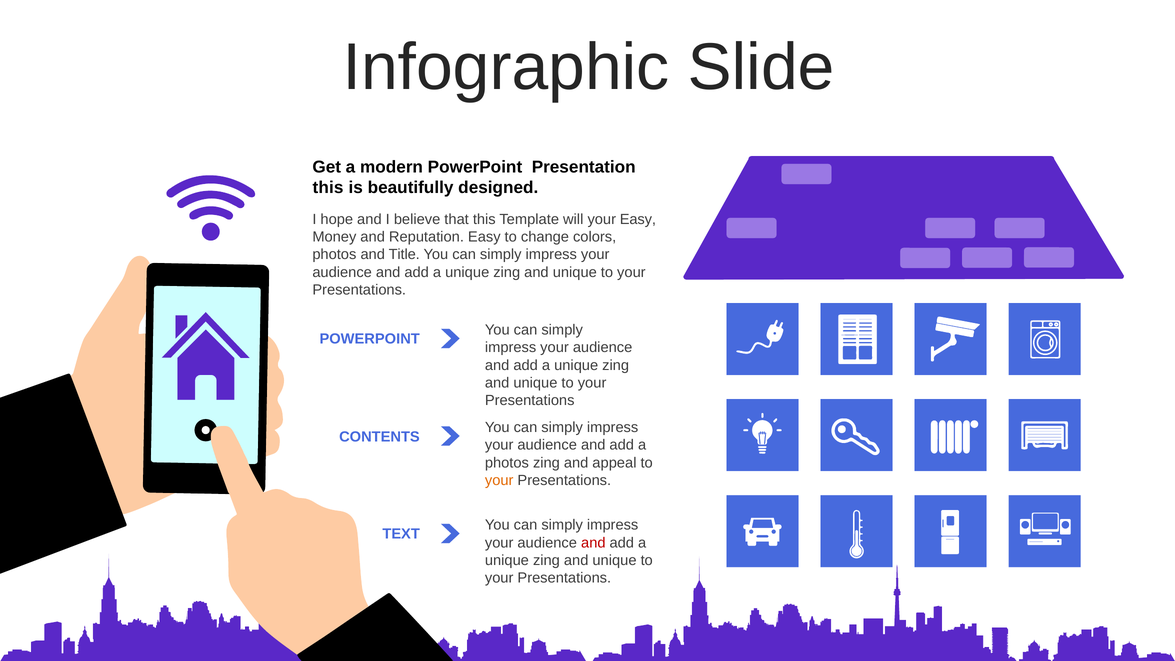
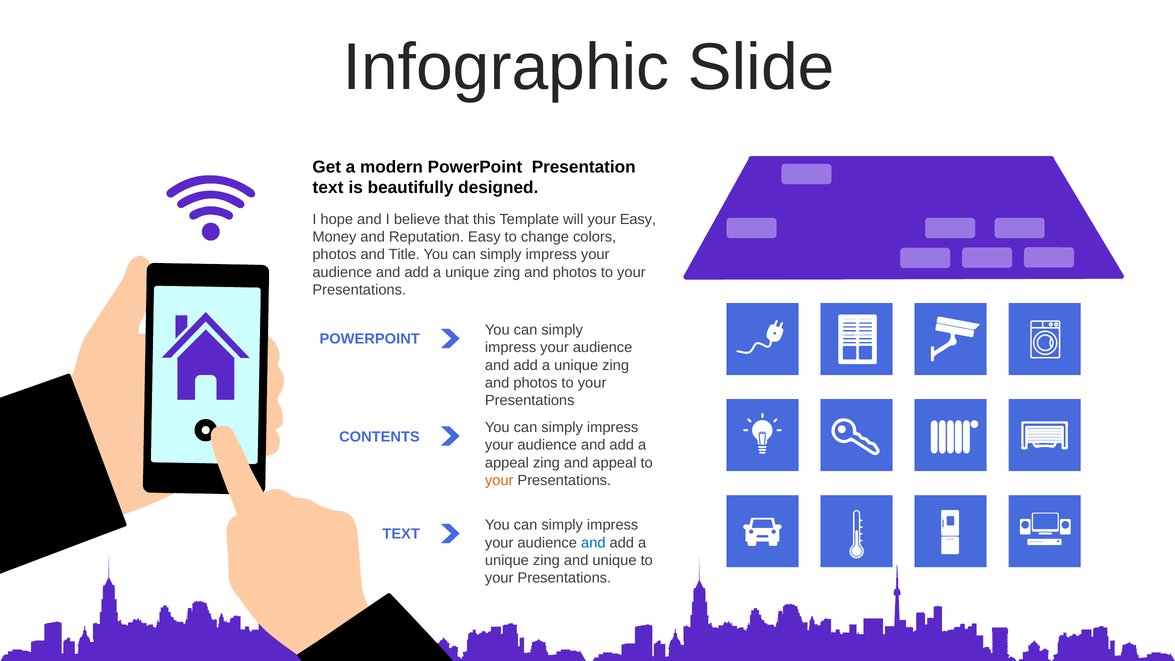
this at (328, 188): this -> text
unique at (575, 272): unique -> photos
unique at (535, 383): unique -> photos
photos at (507, 463): photos -> appeal
and at (593, 543) colour: red -> blue
